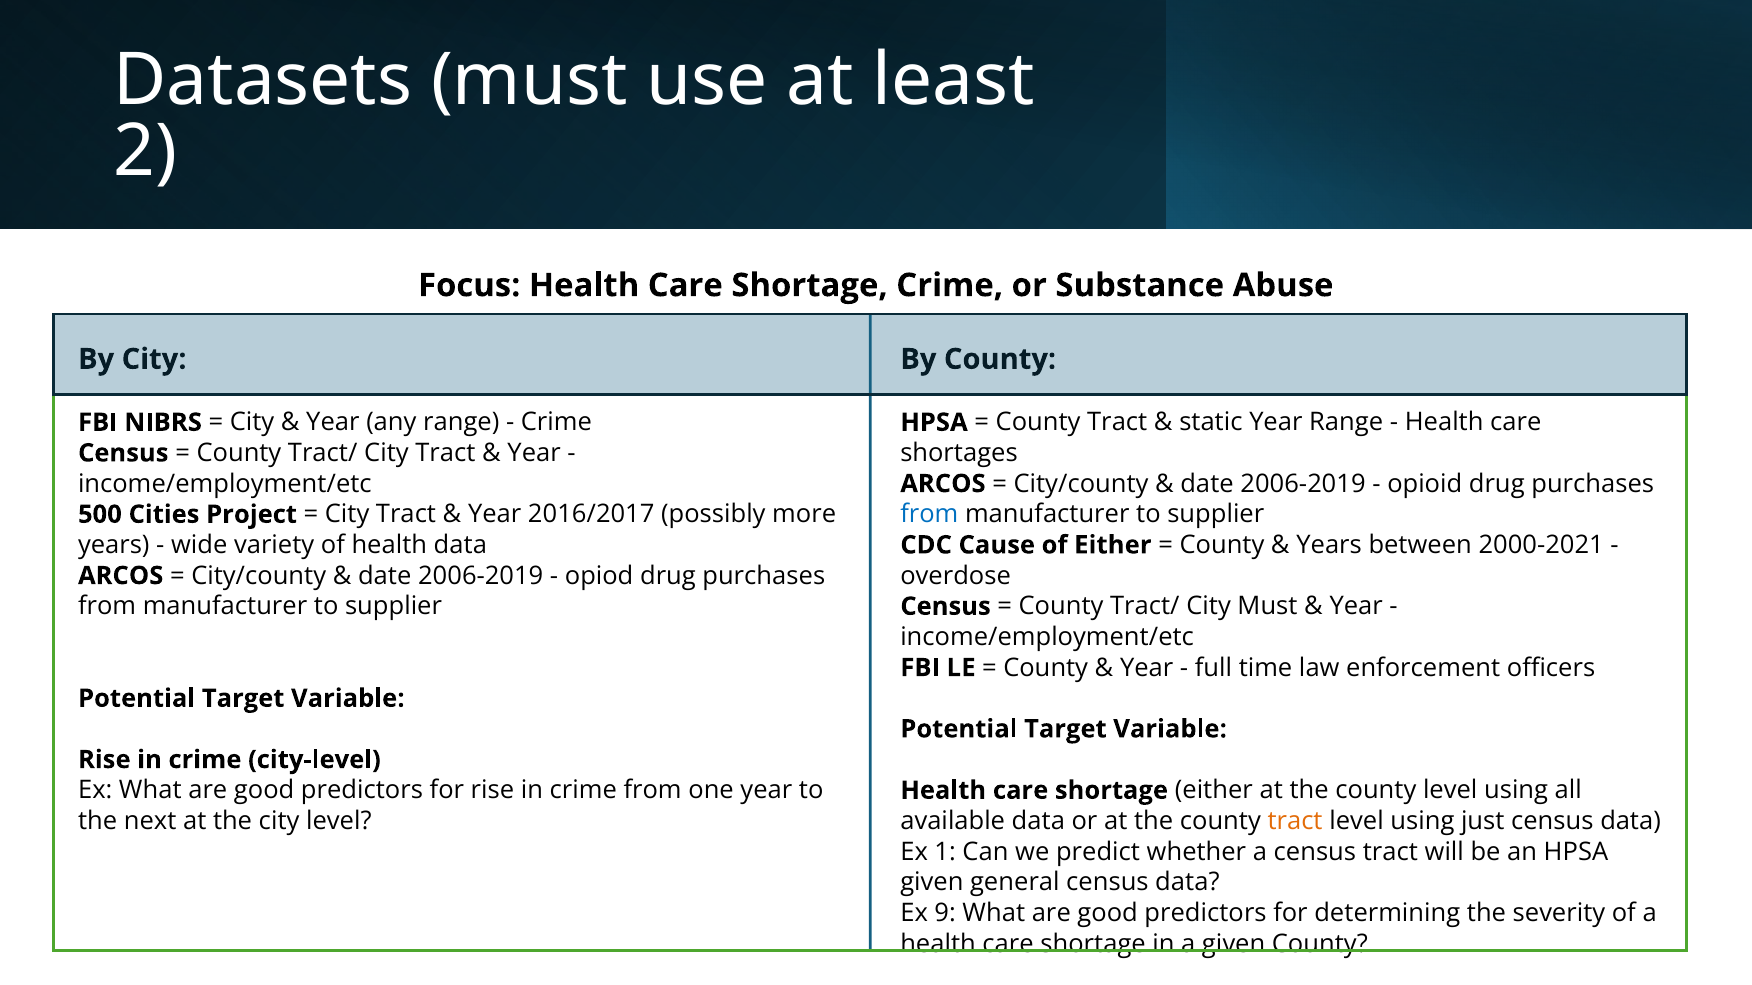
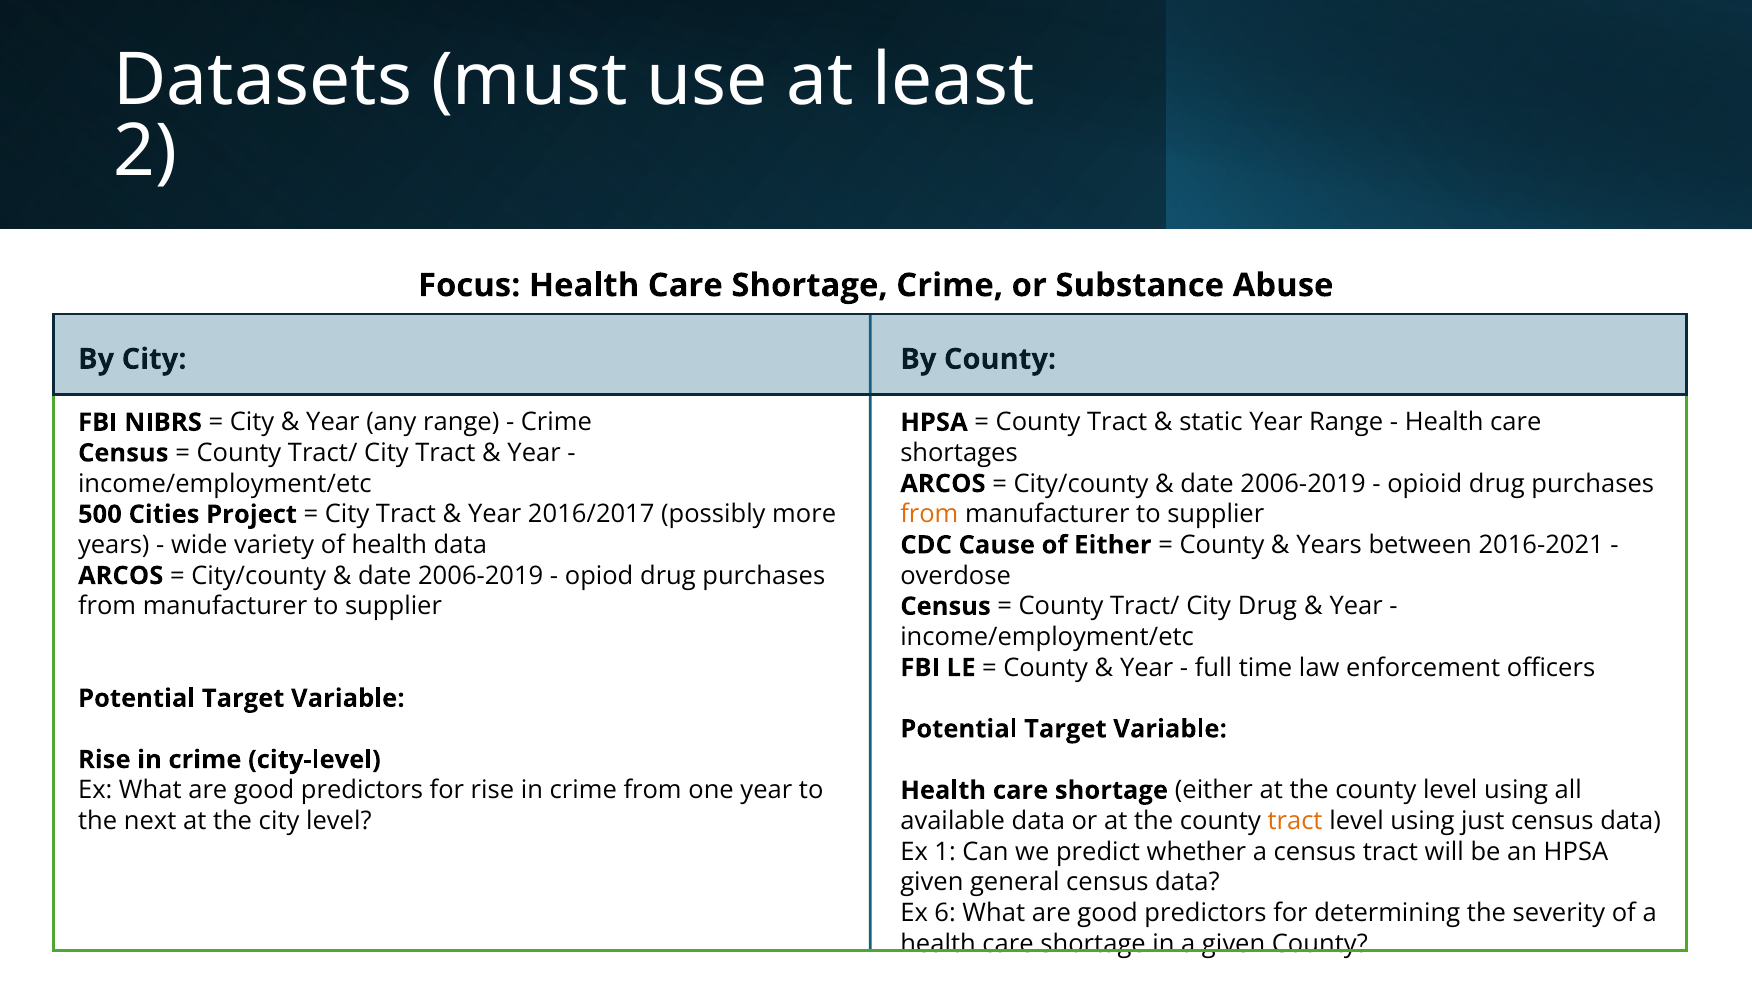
from at (929, 515) colour: blue -> orange
2000-2021: 2000-2021 -> 2016-2021
City Must: Must -> Drug
9: 9 -> 6
